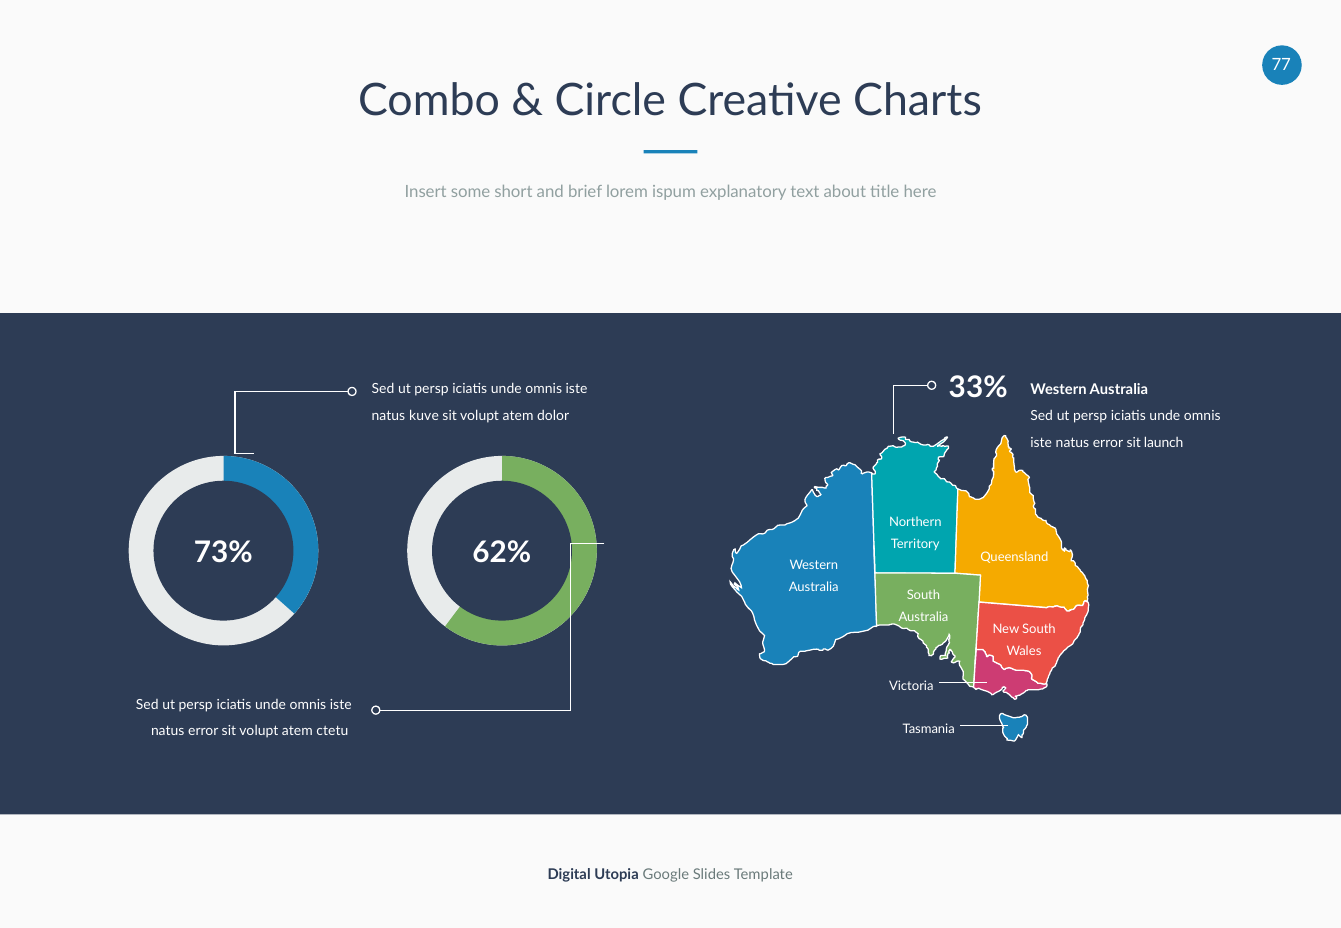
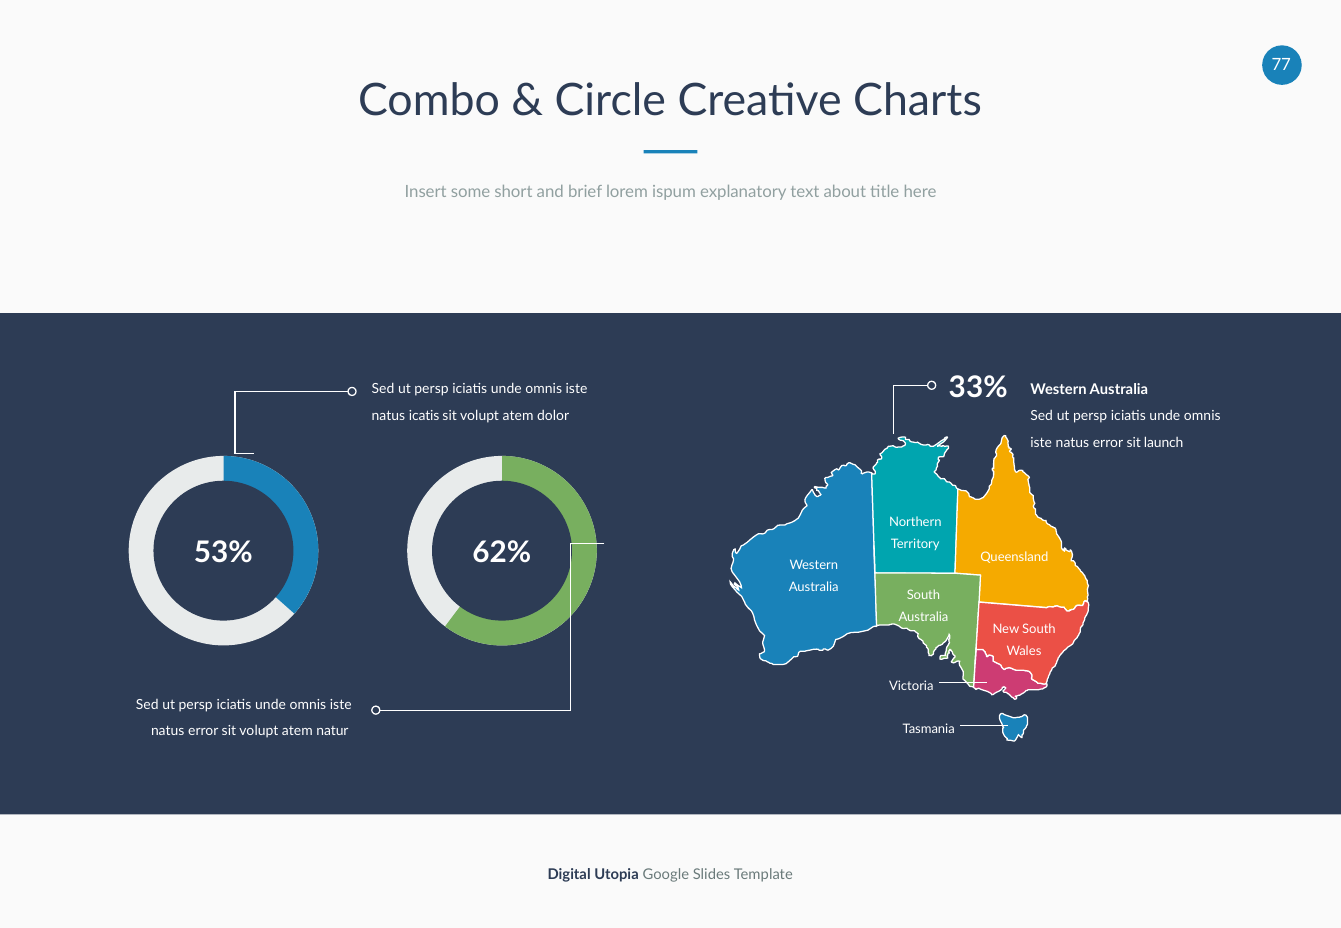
kuve: kuve -> icatis
73%: 73% -> 53%
ctetu: ctetu -> natur
